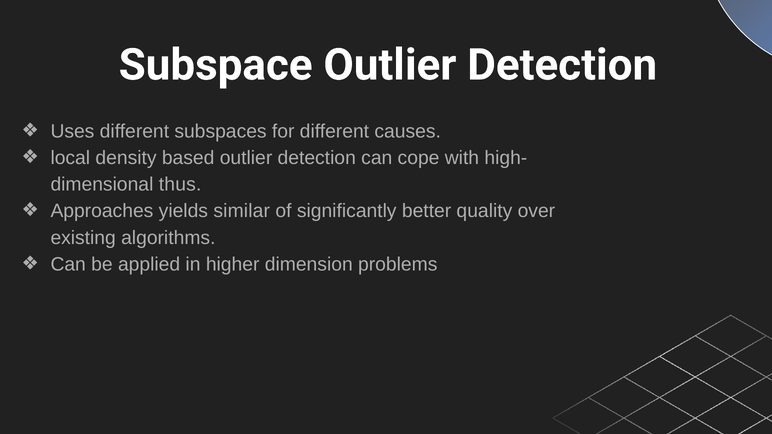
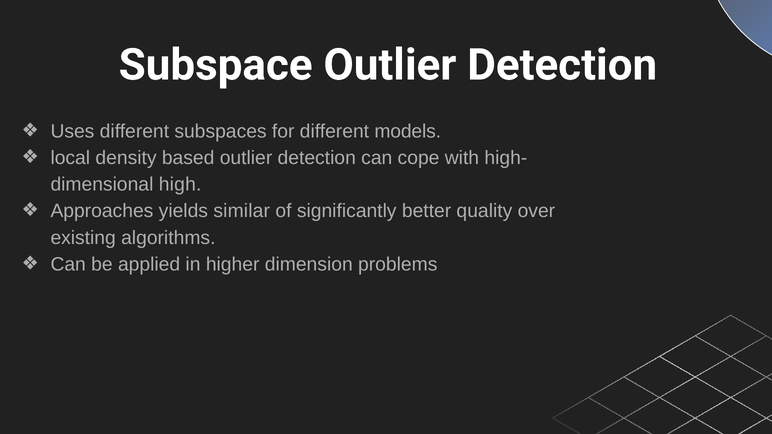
causes: causes -> models
thus: thus -> high
